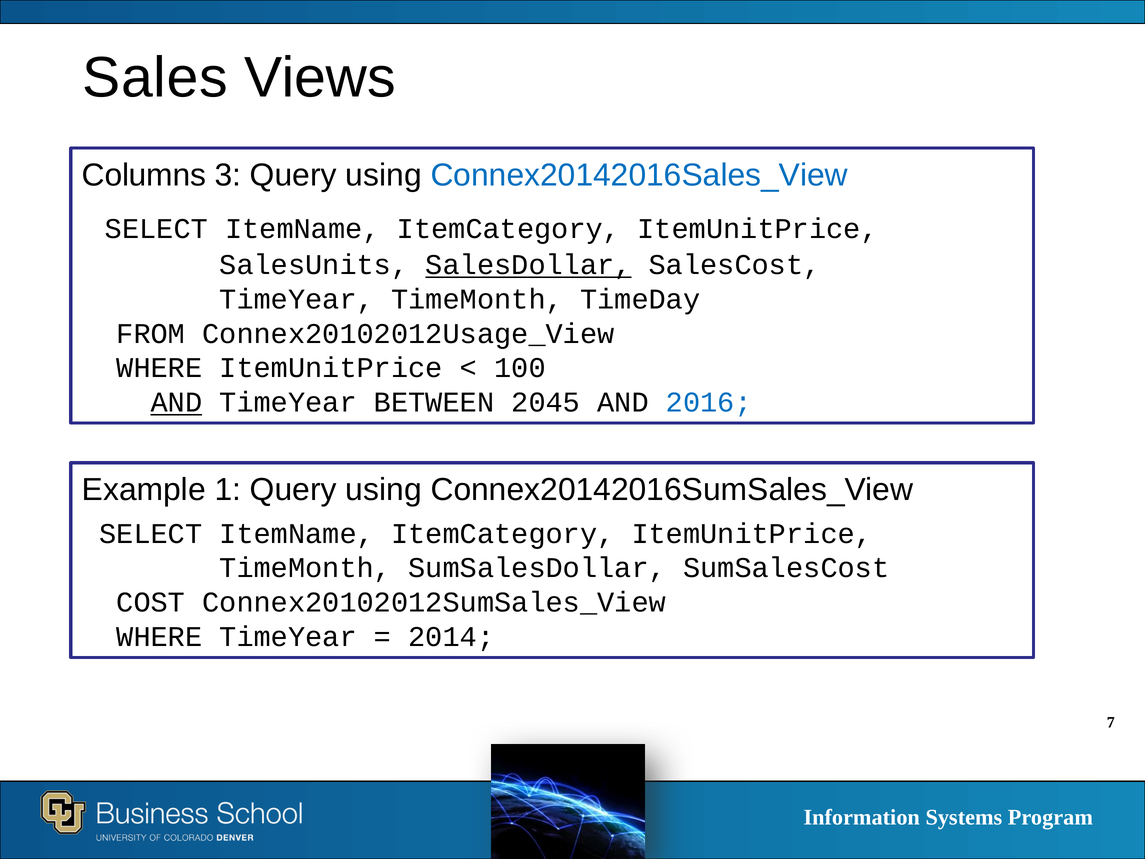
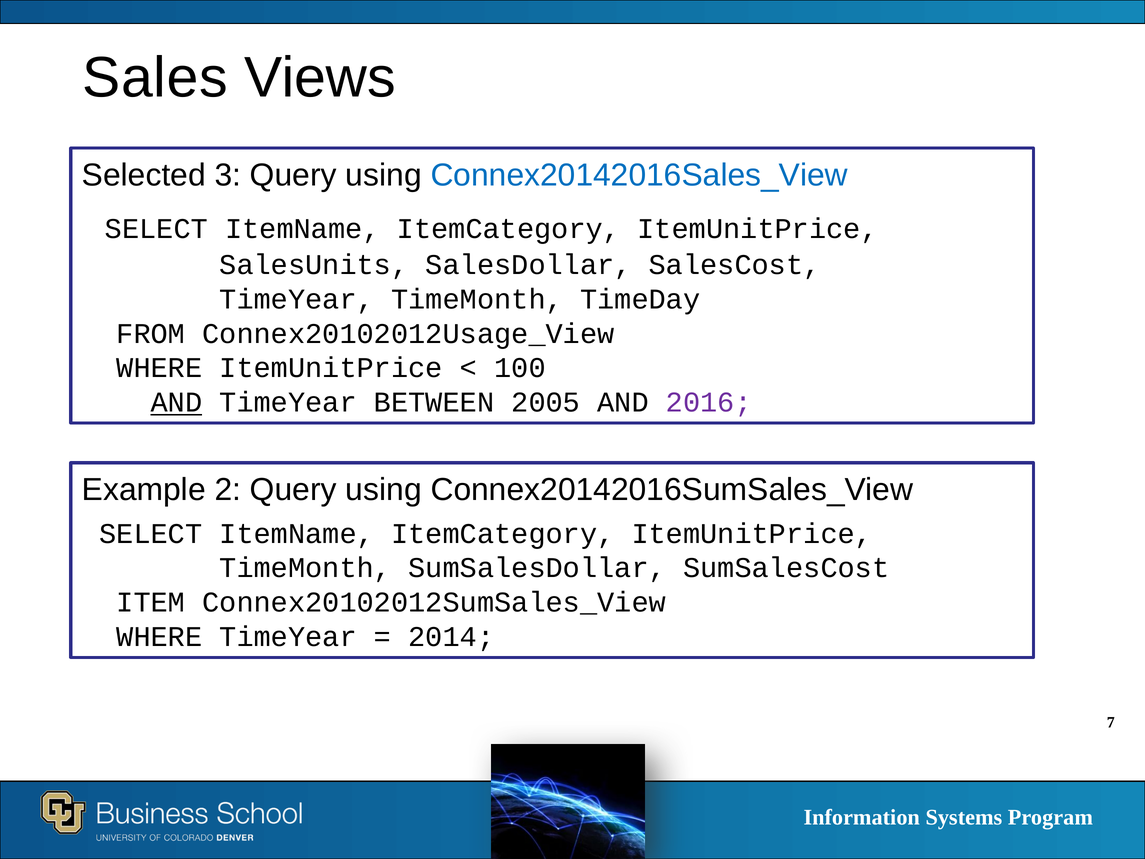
Columns: Columns -> Selected
SalesDollar underline: present -> none
2045: 2045 -> 2005
2016 colour: blue -> purple
1: 1 -> 2
COST: COST -> ITEM
